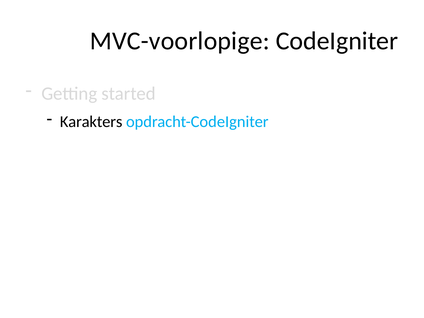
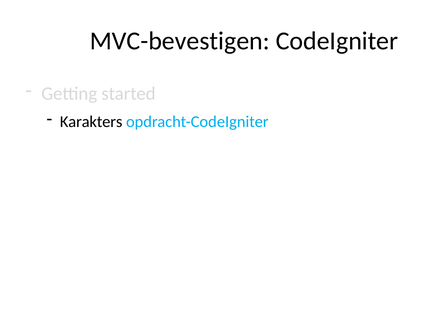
MVC-voorlopige: MVC-voorlopige -> MVC-bevestigen
